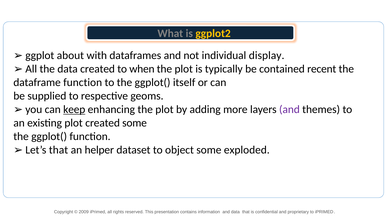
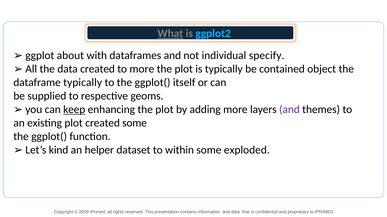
What at (170, 34) underline: none -> present
ggplot2 colour: yellow -> light blue
display: display -> specify
to when: when -> more
recent: recent -> object
dataframe function: function -> typically
that at (59, 150): that -> kind
object: object -> within
